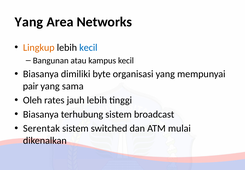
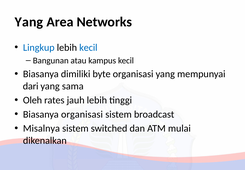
Lingkup colour: orange -> blue
pair: pair -> dari
Biasanya terhubung: terhubung -> organisasi
Serentak: Serentak -> Misalnya
